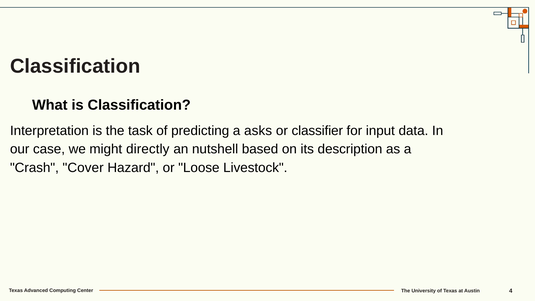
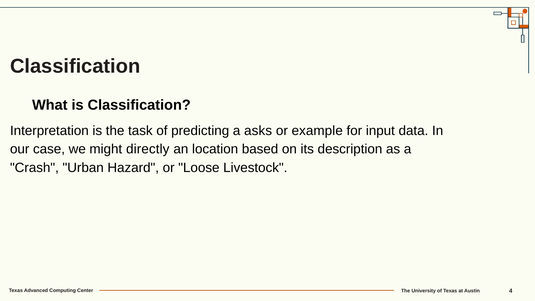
classifier: classifier -> example
nutshell: nutshell -> location
Cover: Cover -> Urban
